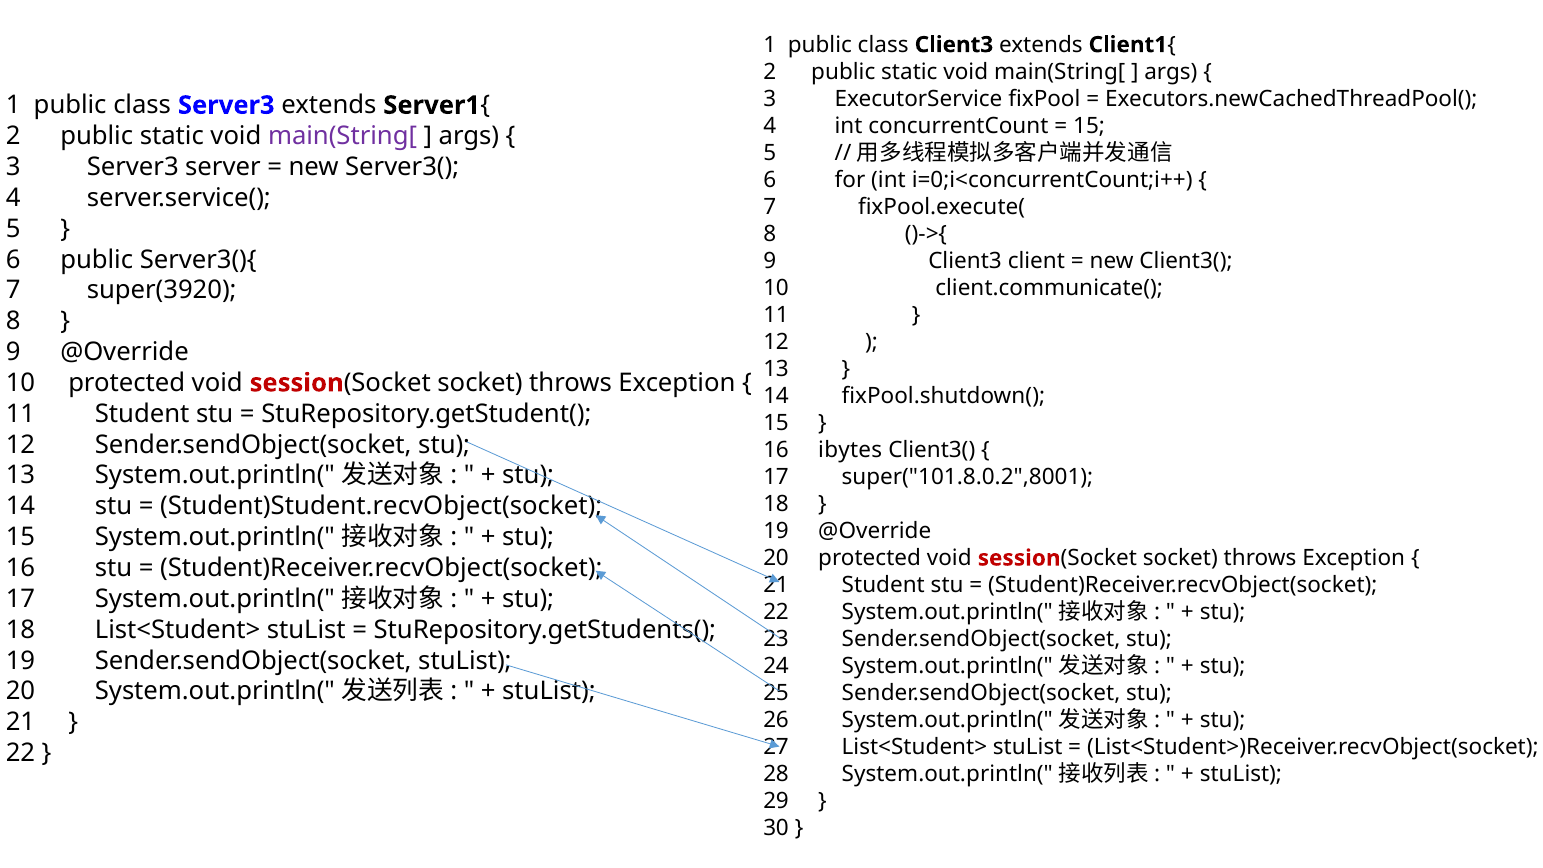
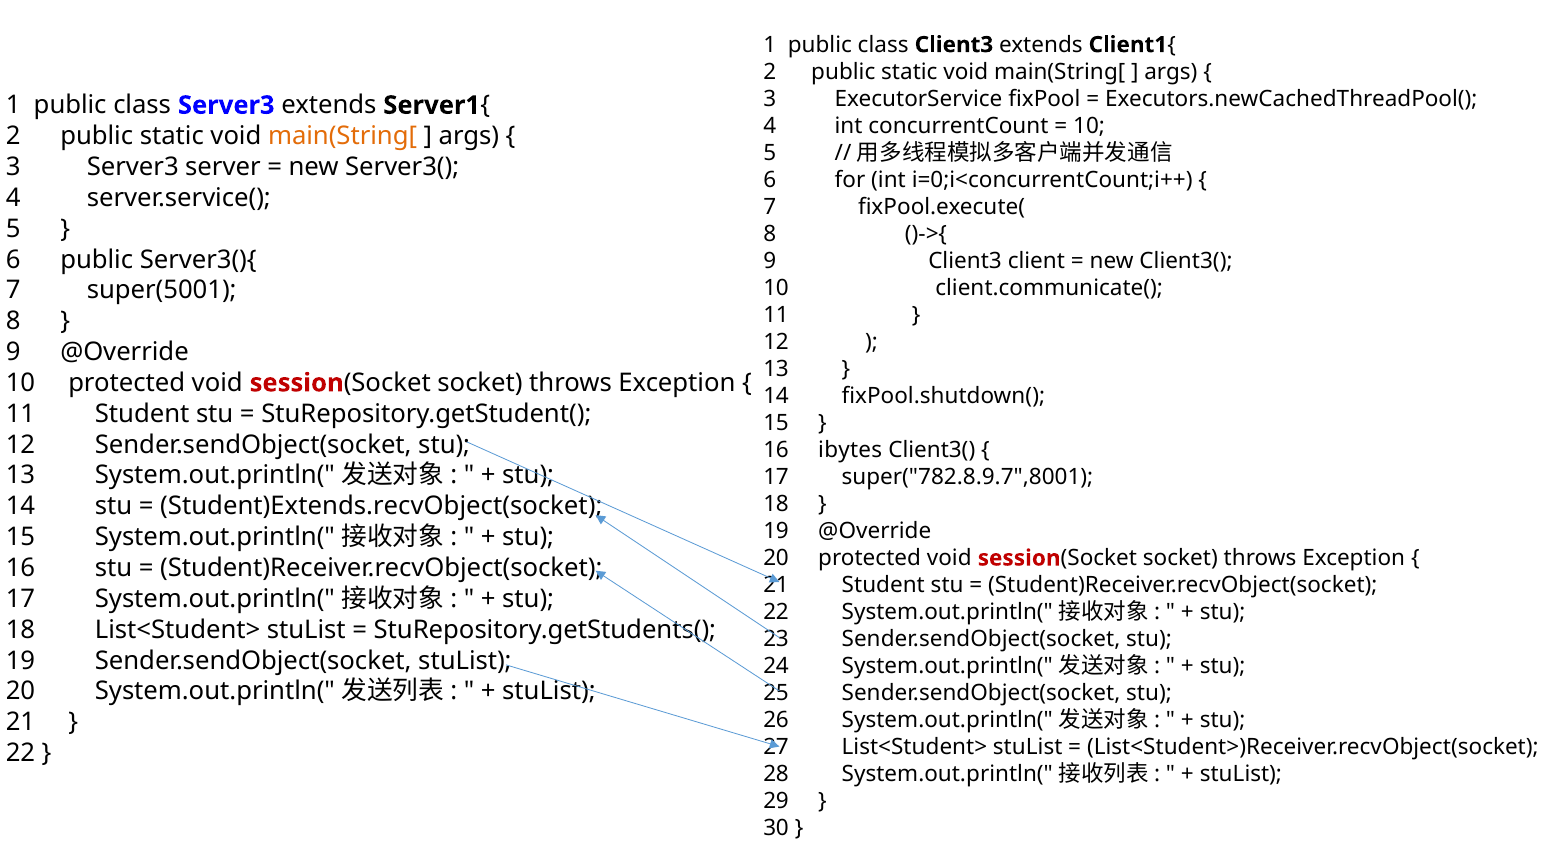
15 at (1089, 126): 15 -> 10
main(String[ at (343, 136) colour: purple -> orange
super(3920: super(3920 -> super(5001
super("101.8.0.2",8001: super("101.8.0.2",8001 -> super("782.8.9.7",8001
Student)Student.recvObject(socket: Student)Student.recvObject(socket -> Student)Extends.recvObject(socket
